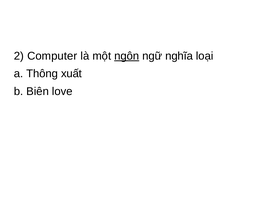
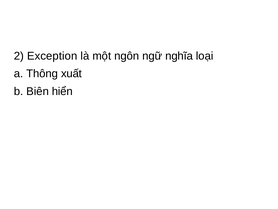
Computer: Computer -> Exception
ngôn underline: present -> none
love: love -> hiển
